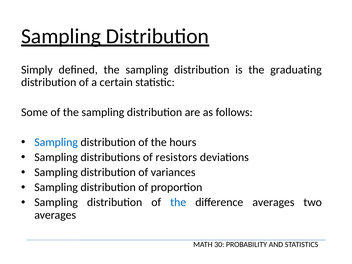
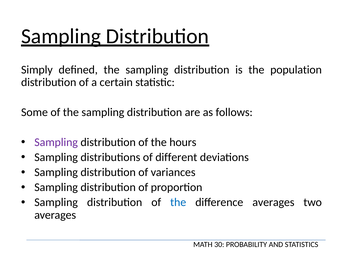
graduating: graduating -> population
Sampling at (56, 142) colour: blue -> purple
resistors: resistors -> different
